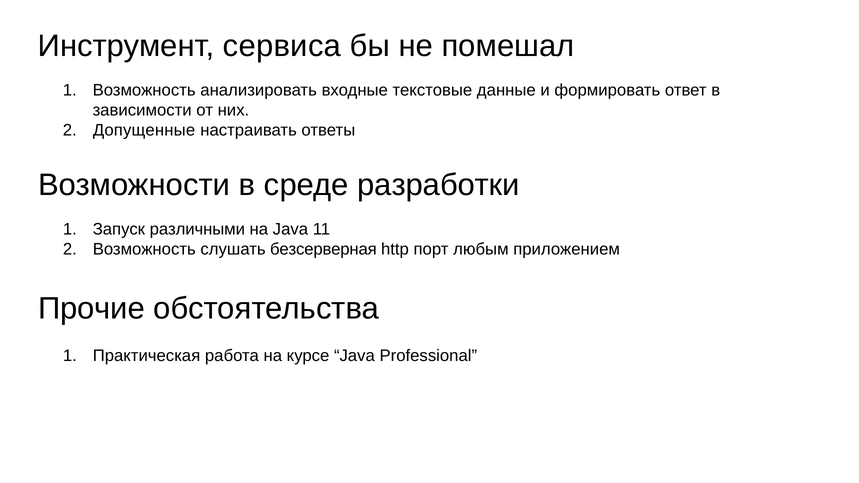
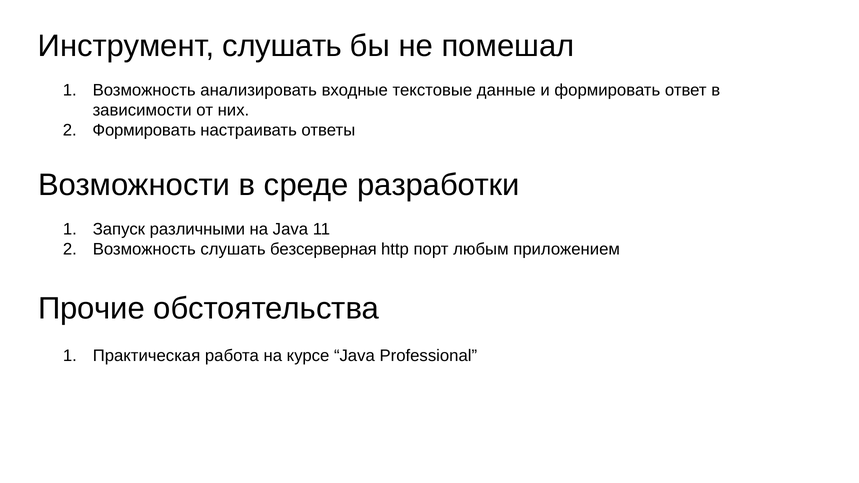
Инструмент сервиса: сервиса -> слушать
Допущенные at (144, 130): Допущенные -> Формировать
